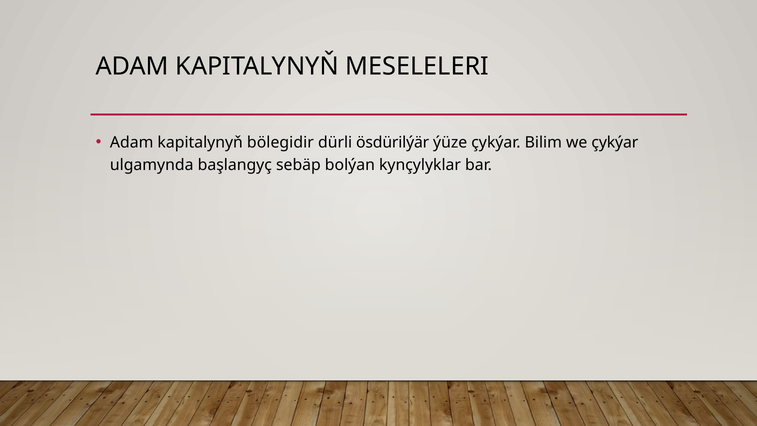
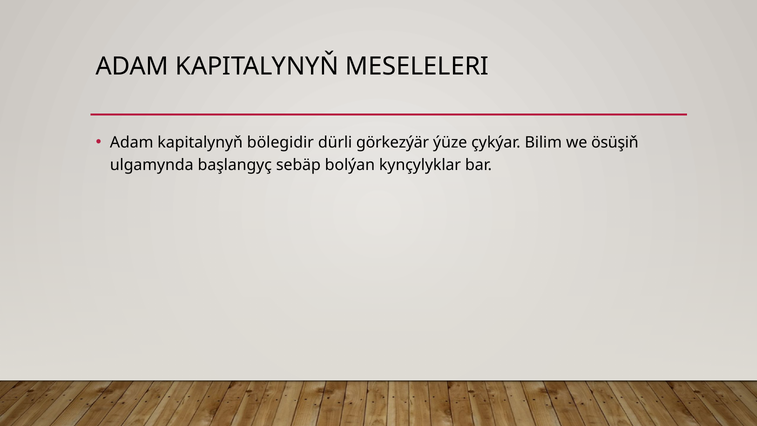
ösdürilýär: ösdürilýär -> görkezýär
we çykýar: çykýar -> ösüşiň
